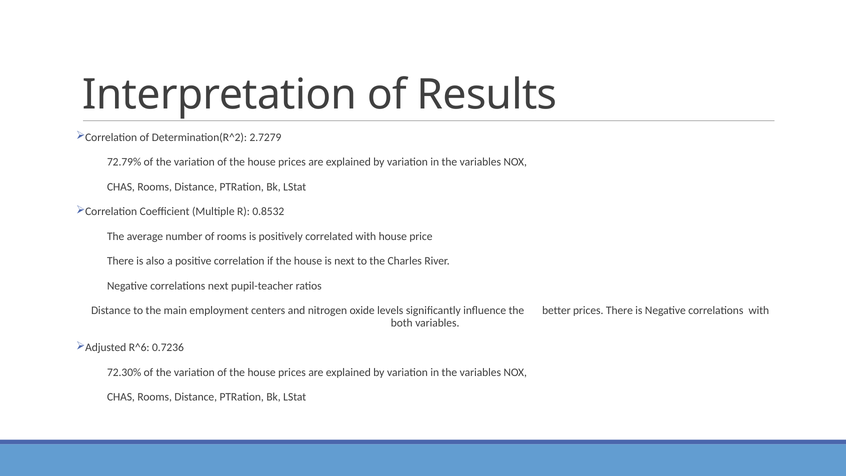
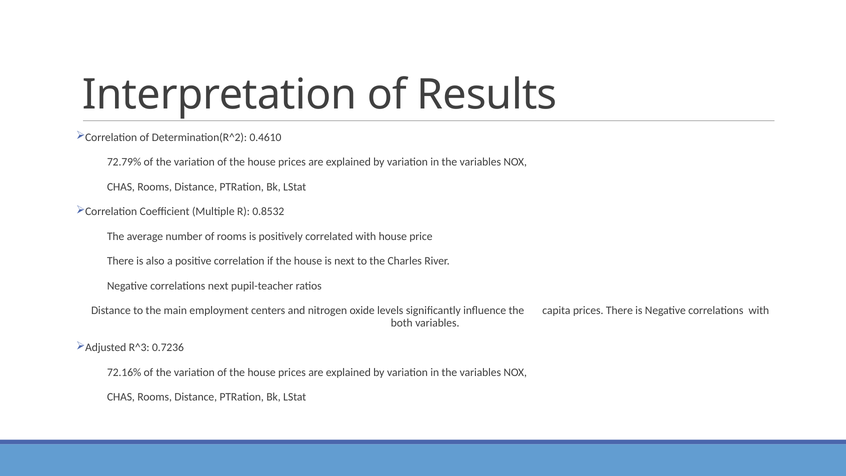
2.7279: 2.7279 -> 0.4610
better: better -> capita
R^6: R^6 -> R^3
72.30%: 72.30% -> 72.16%
